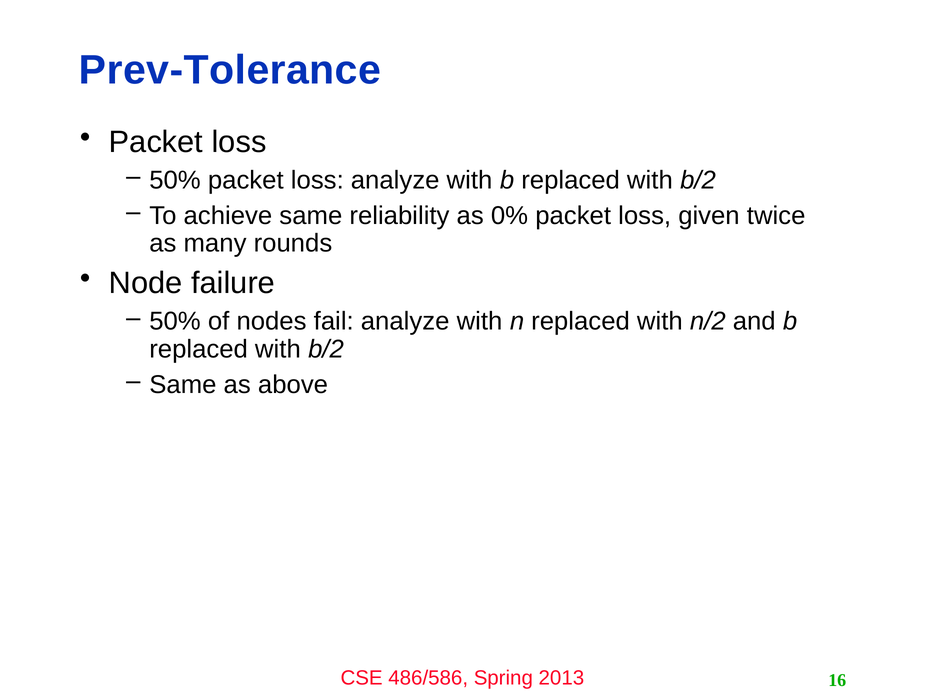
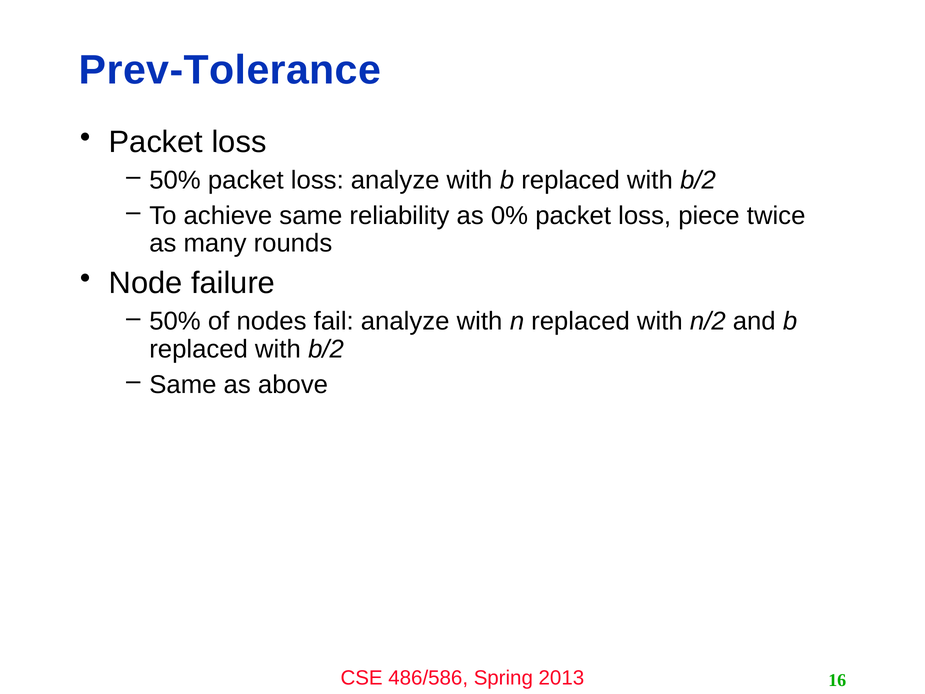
given: given -> piece
